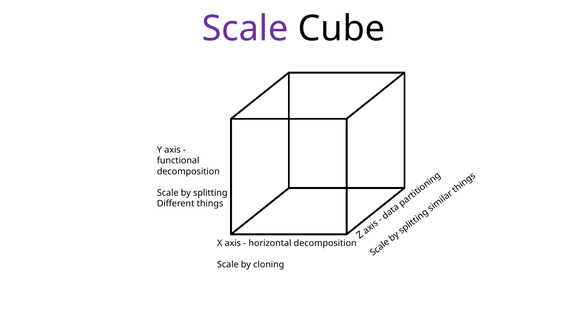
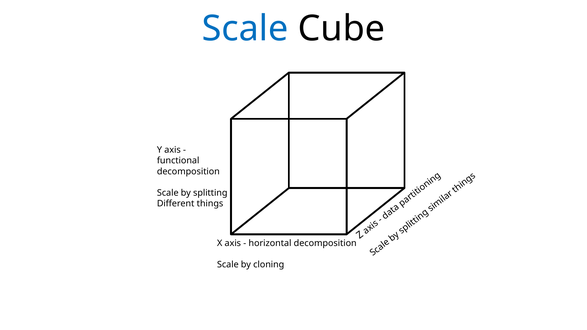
Scale at (245, 29) colour: purple -> blue
